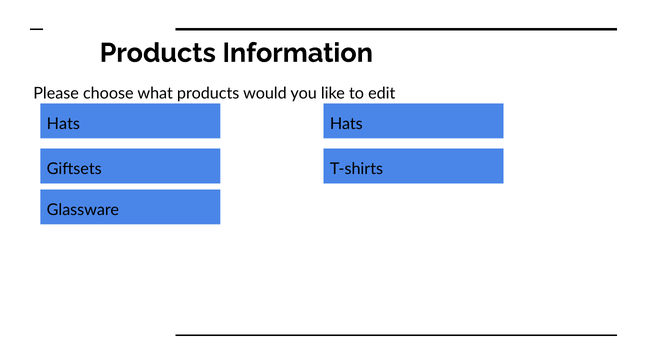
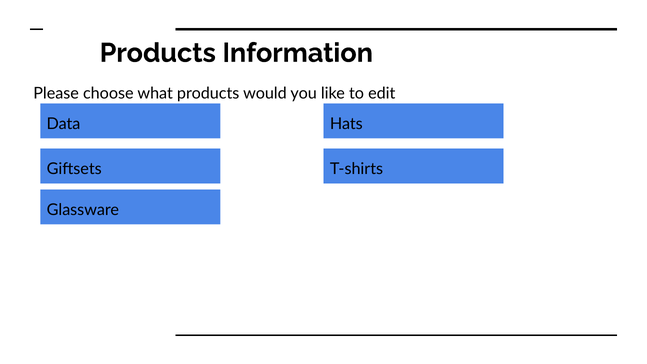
Hats at (63, 124): Hats -> Data
